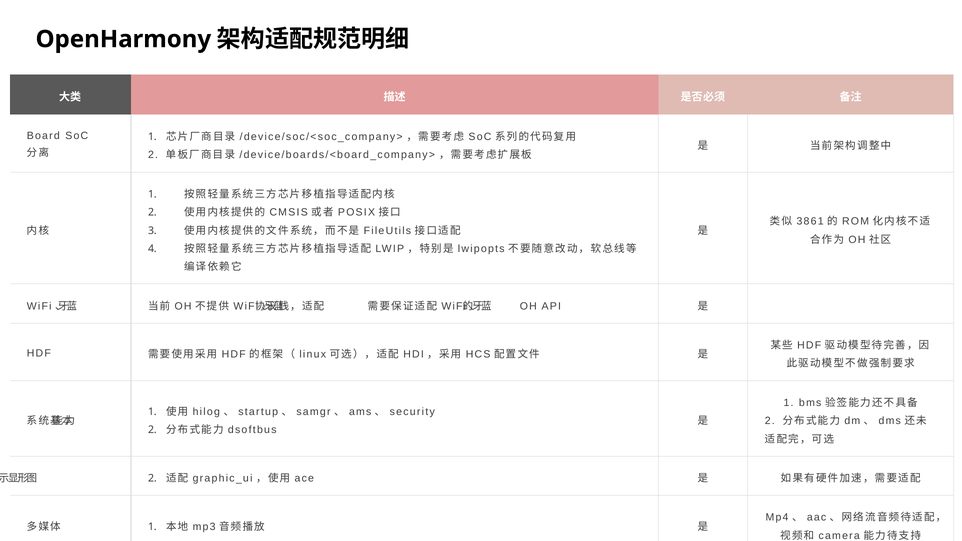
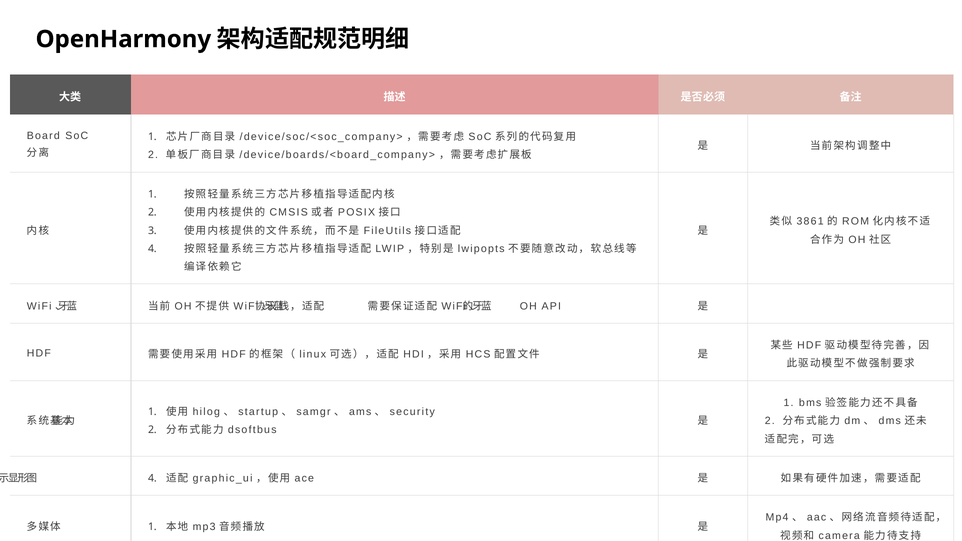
2 at (152, 478): 2 -> 4
